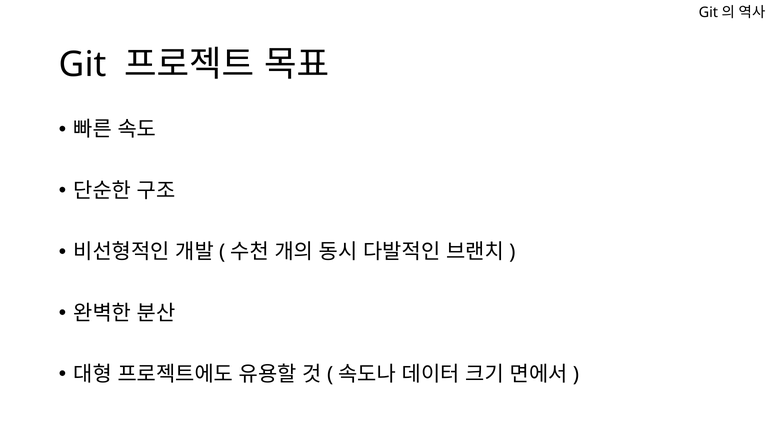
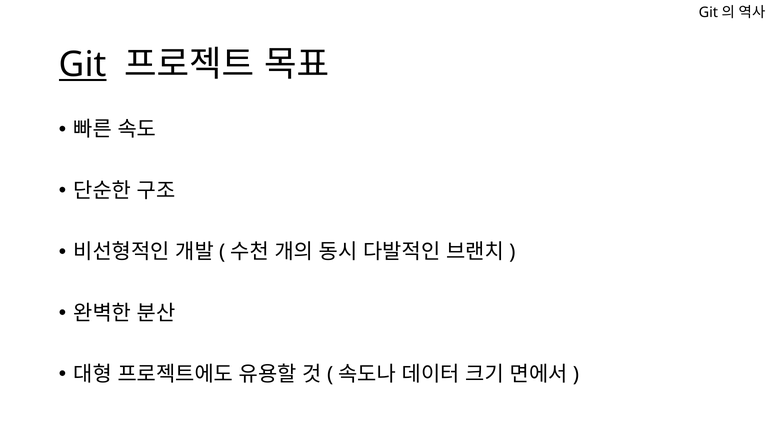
Git underline: none -> present
